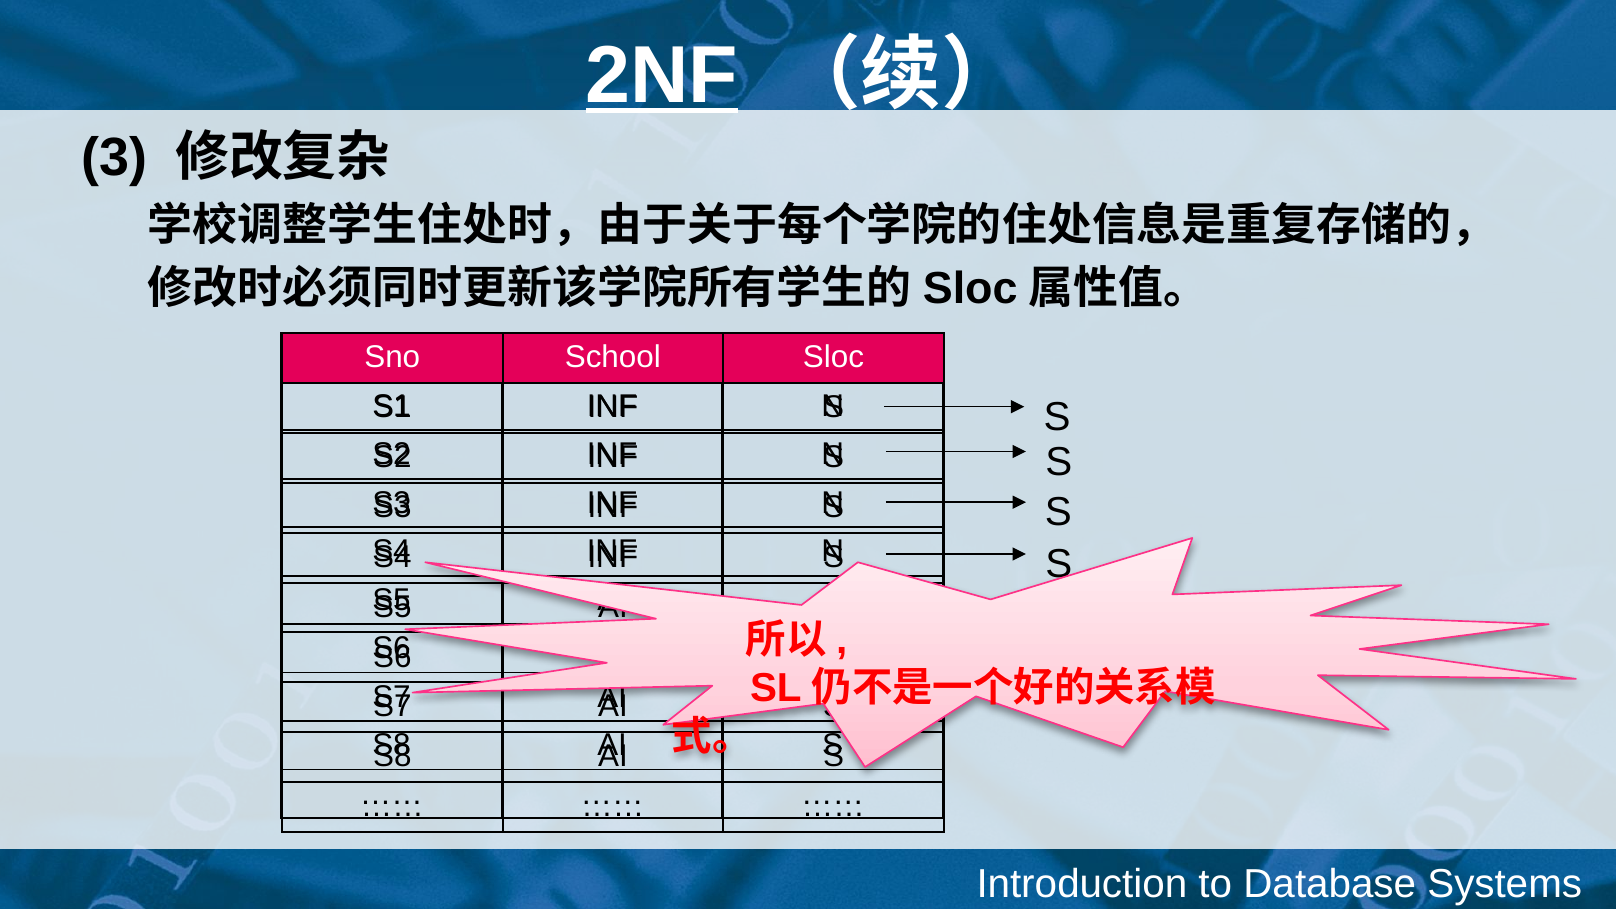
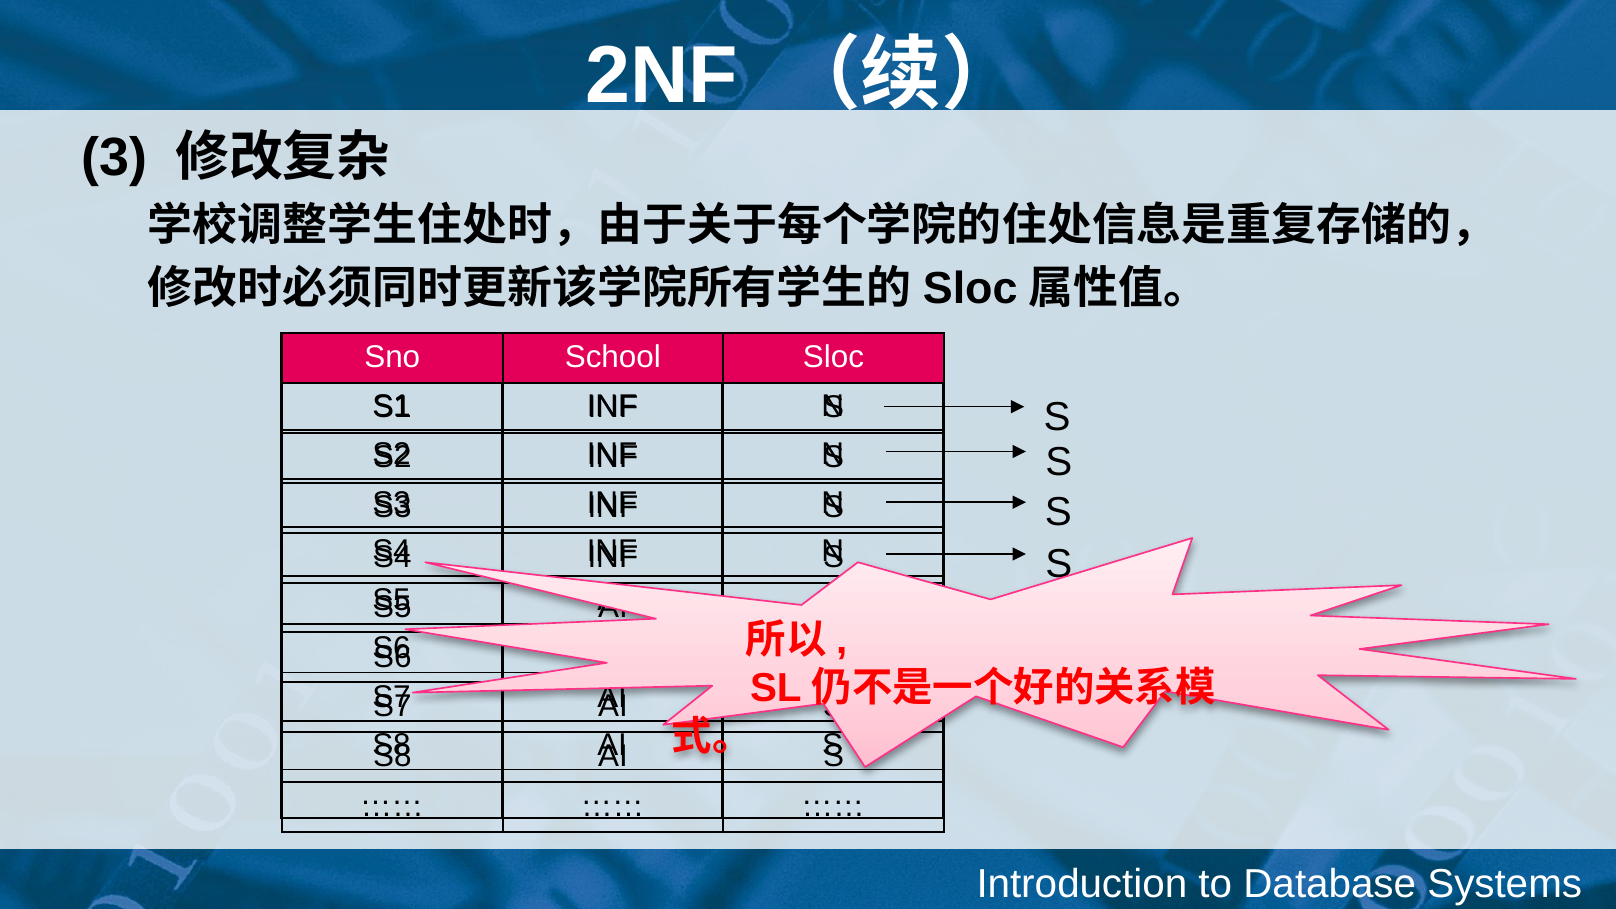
2NF underline: present -> none
